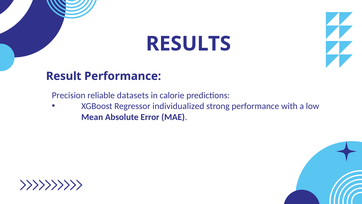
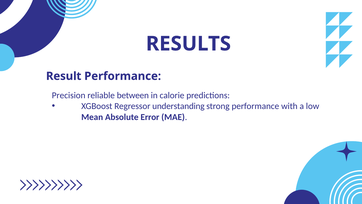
datasets: datasets -> between
individualized: individualized -> understanding
